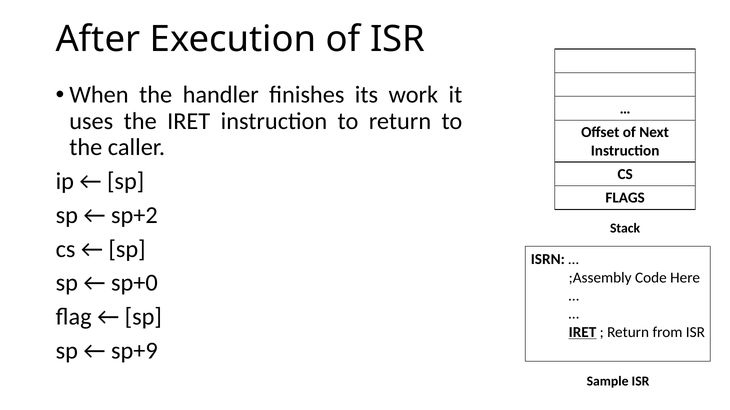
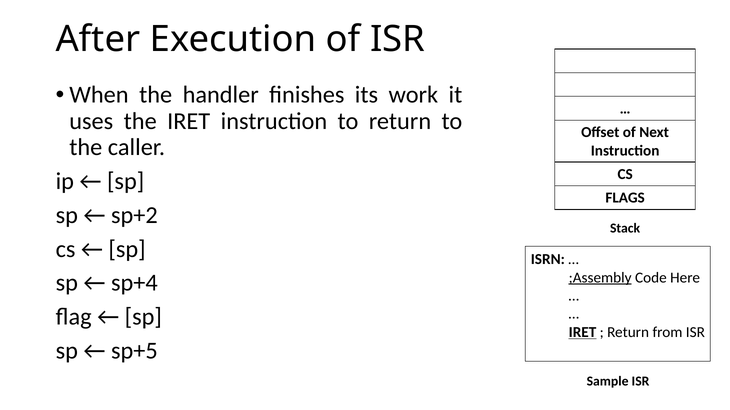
;Assembly underline: none -> present
sp+0: sp+0 -> sp+4
sp+9: sp+9 -> sp+5
